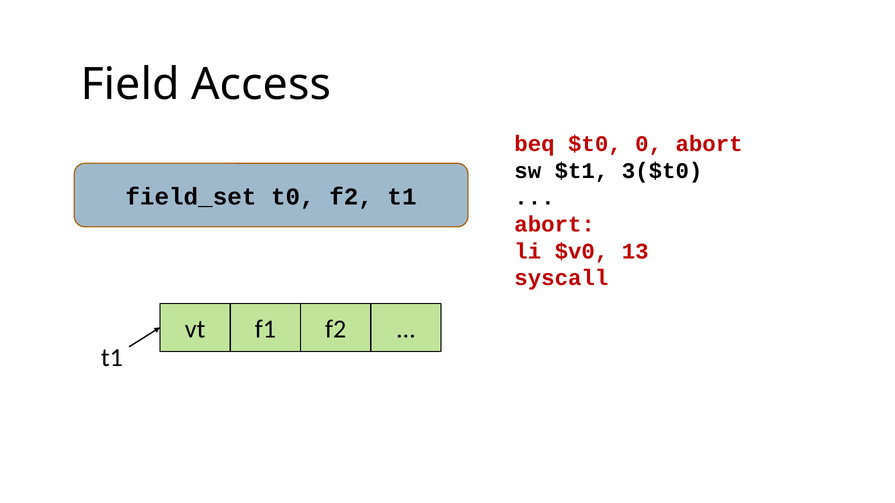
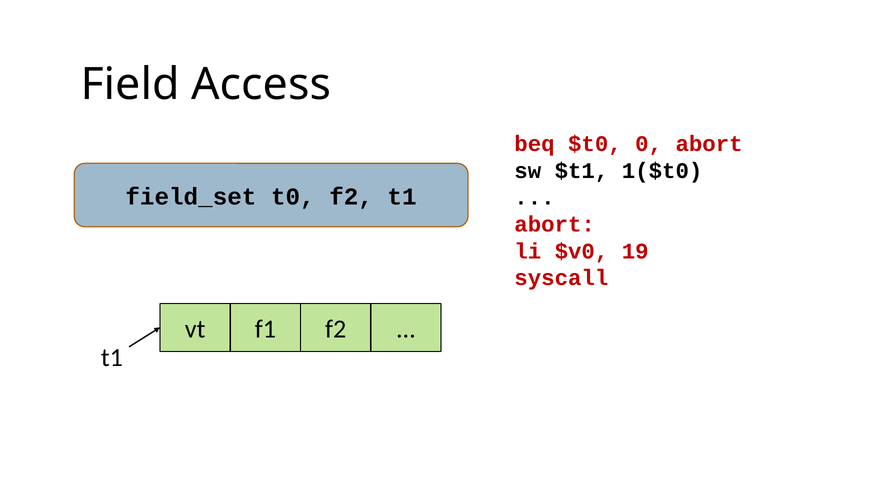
3($t0: 3($t0 -> 1($t0
13: 13 -> 19
